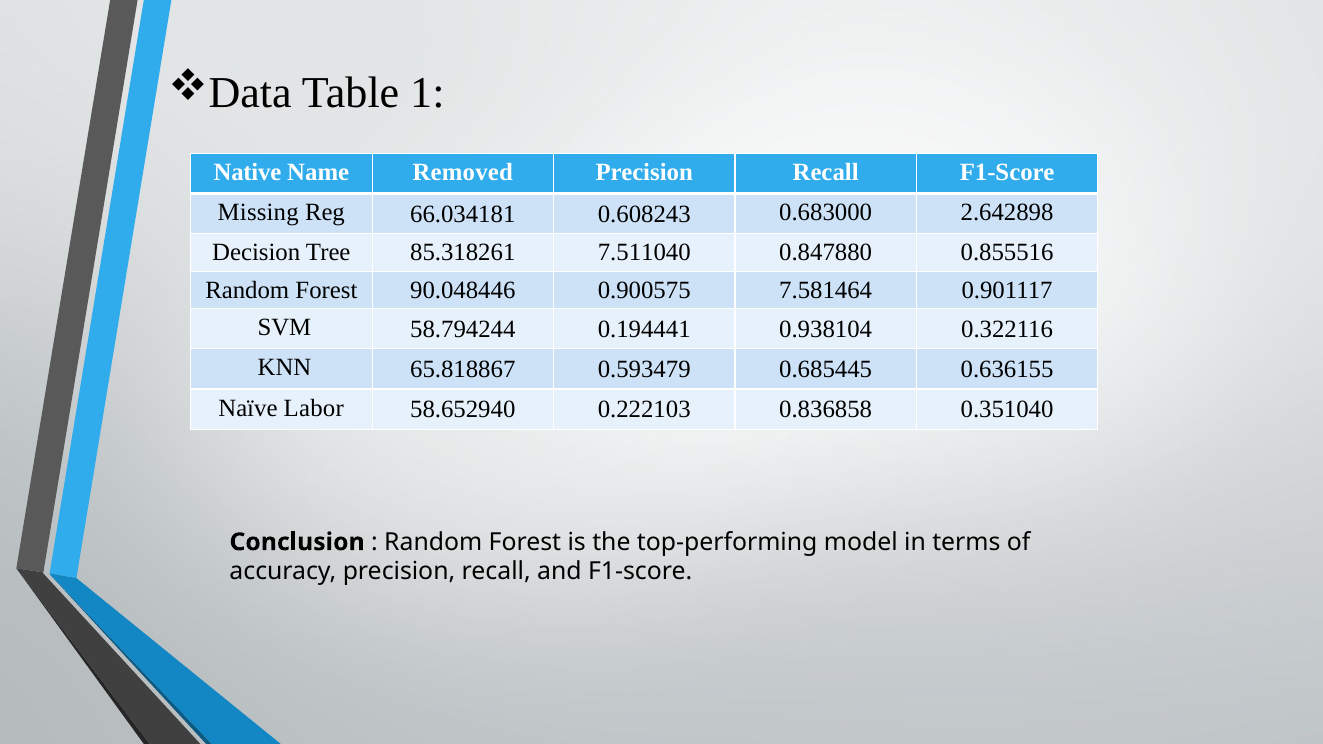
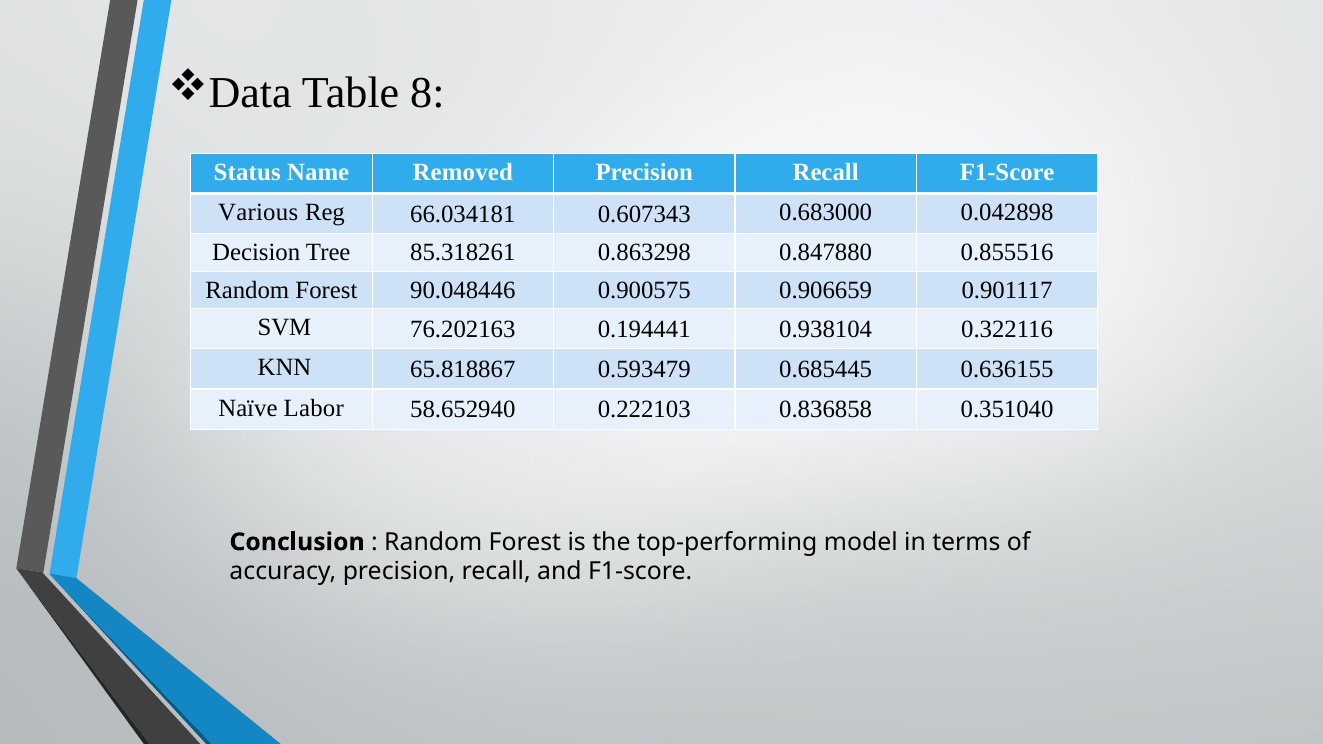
1: 1 -> 8
Native: Native -> Status
Missing: Missing -> Various
0.608243: 0.608243 -> 0.607343
2.642898: 2.642898 -> 0.042898
7.511040: 7.511040 -> 0.863298
7.581464: 7.581464 -> 0.906659
58.794244: 58.794244 -> 76.202163
